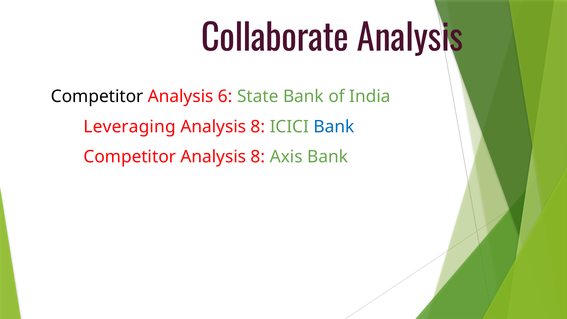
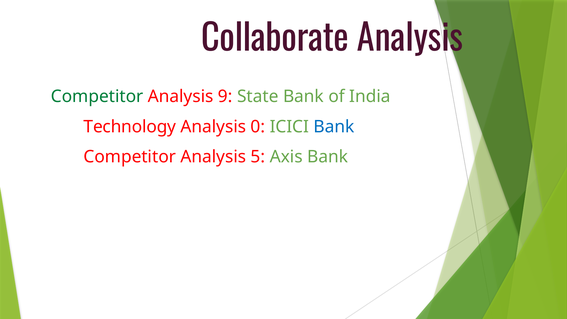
Competitor at (97, 96) colour: black -> green
6: 6 -> 9
Leveraging: Leveraging -> Technology
8 at (258, 127): 8 -> 0
Competitor Analysis 8: 8 -> 5
